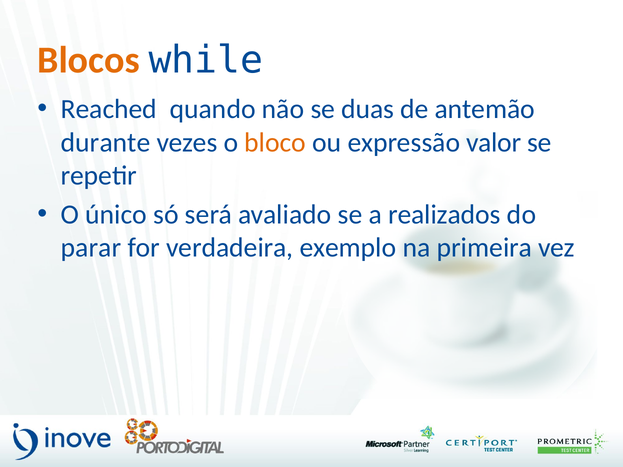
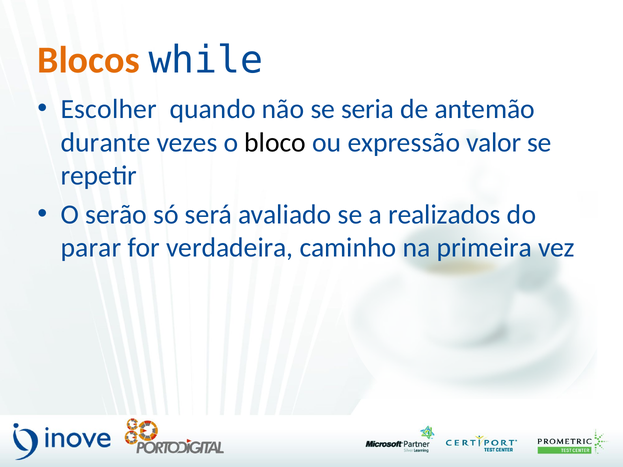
Reached: Reached -> Escolher
duas: duas -> seria
bloco colour: orange -> black
único: único -> serão
exemplo: exemplo -> caminho
